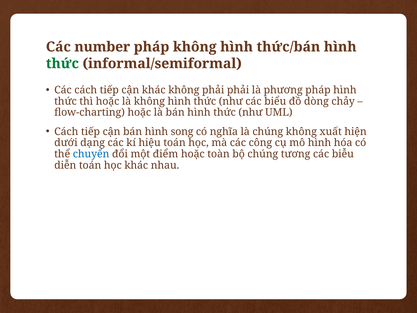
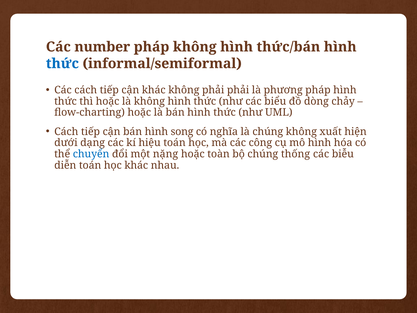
thức at (62, 64) colour: green -> blue
điểm: điểm -> nặng
tương: tương -> thống
